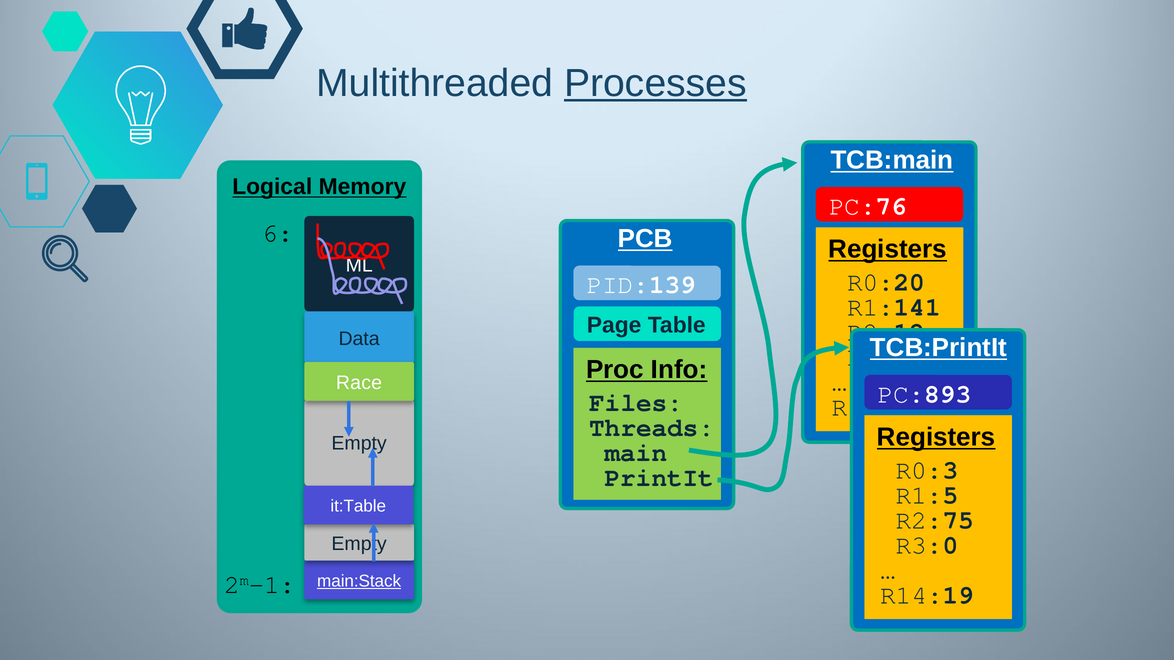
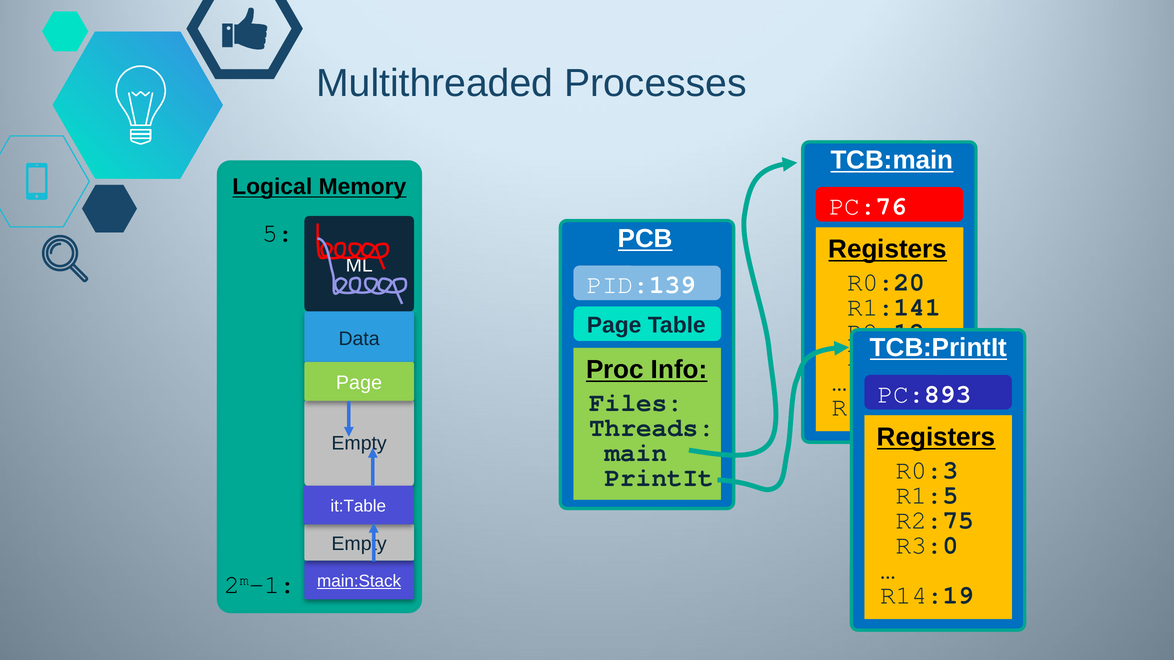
Processes underline: present -> none
6: 6 -> 5
Race at (359, 383): Race -> Page
